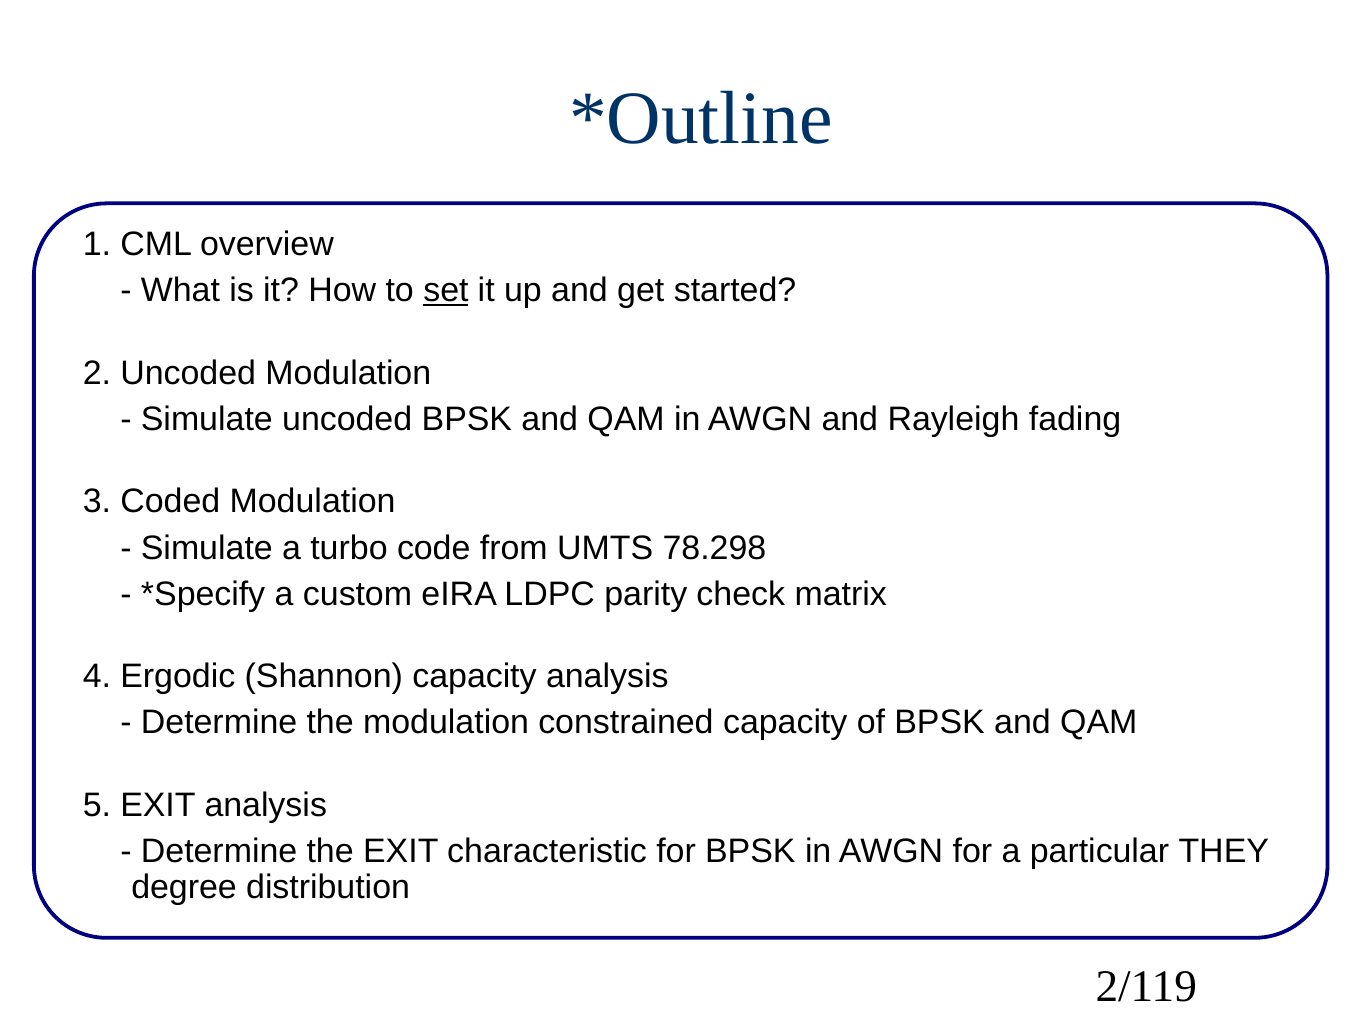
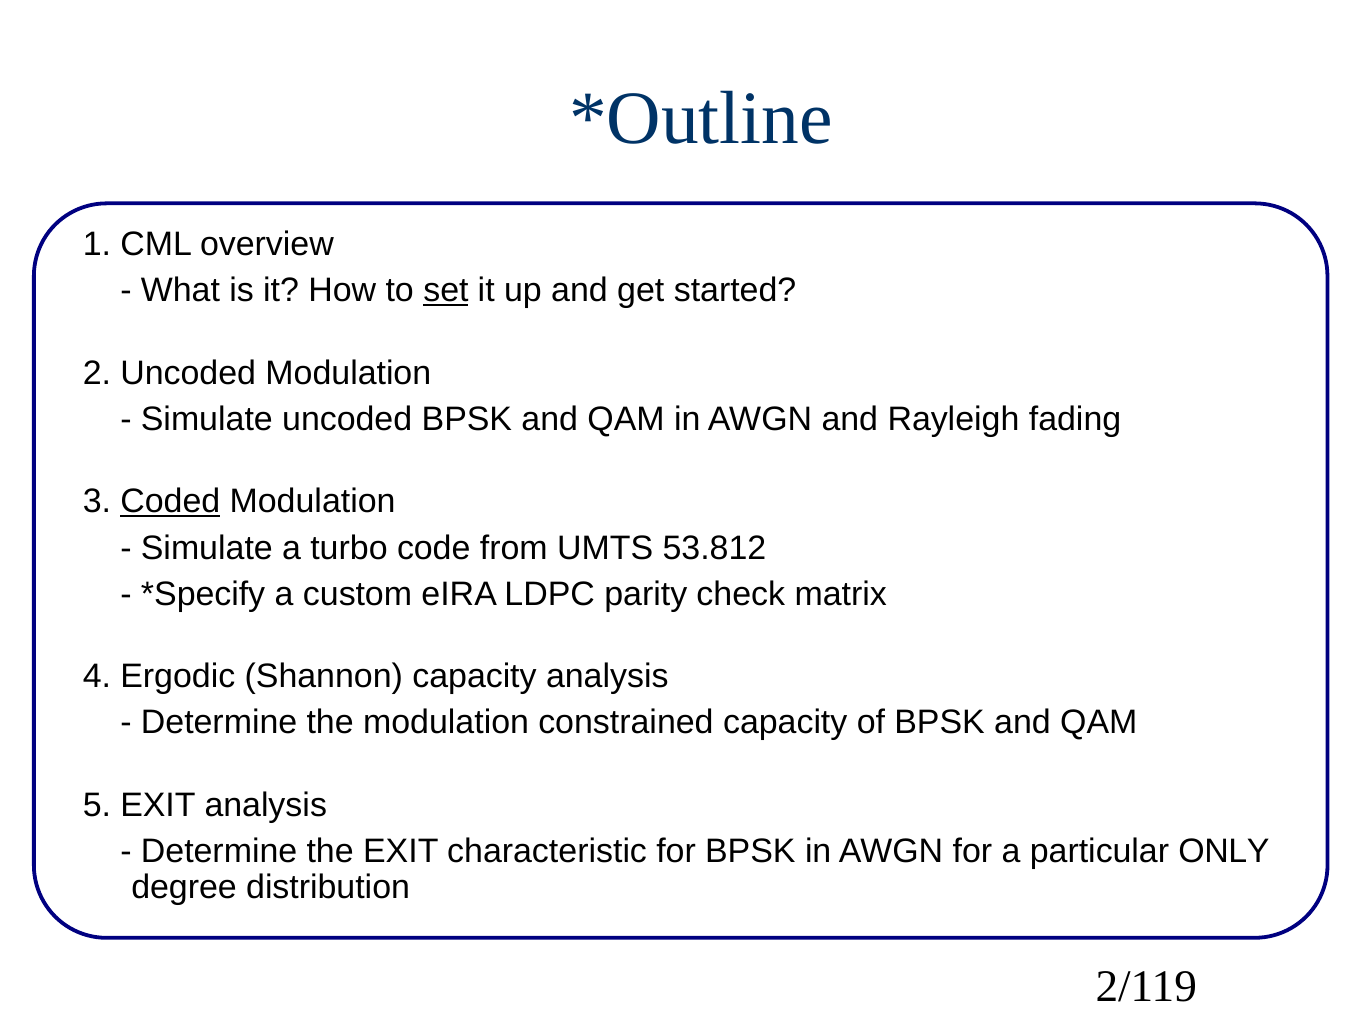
Coded underline: none -> present
78.298: 78.298 -> 53.812
THEY: THEY -> ONLY
